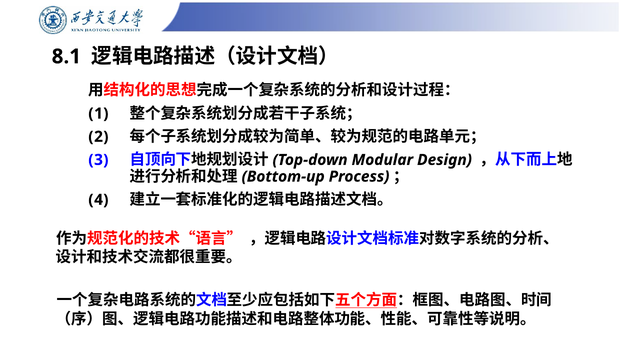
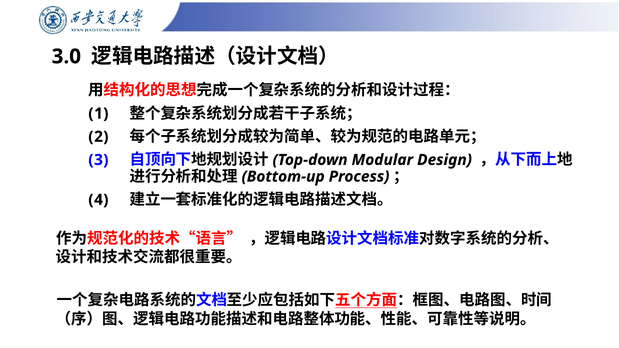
8.1: 8.1 -> 3.0
